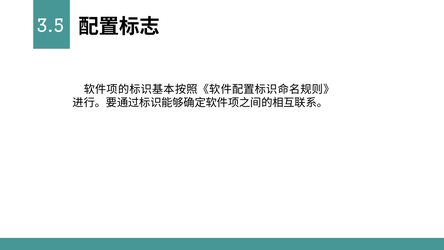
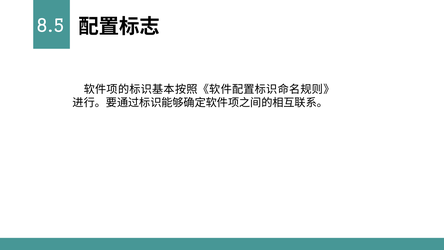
3.5: 3.5 -> 8.5
